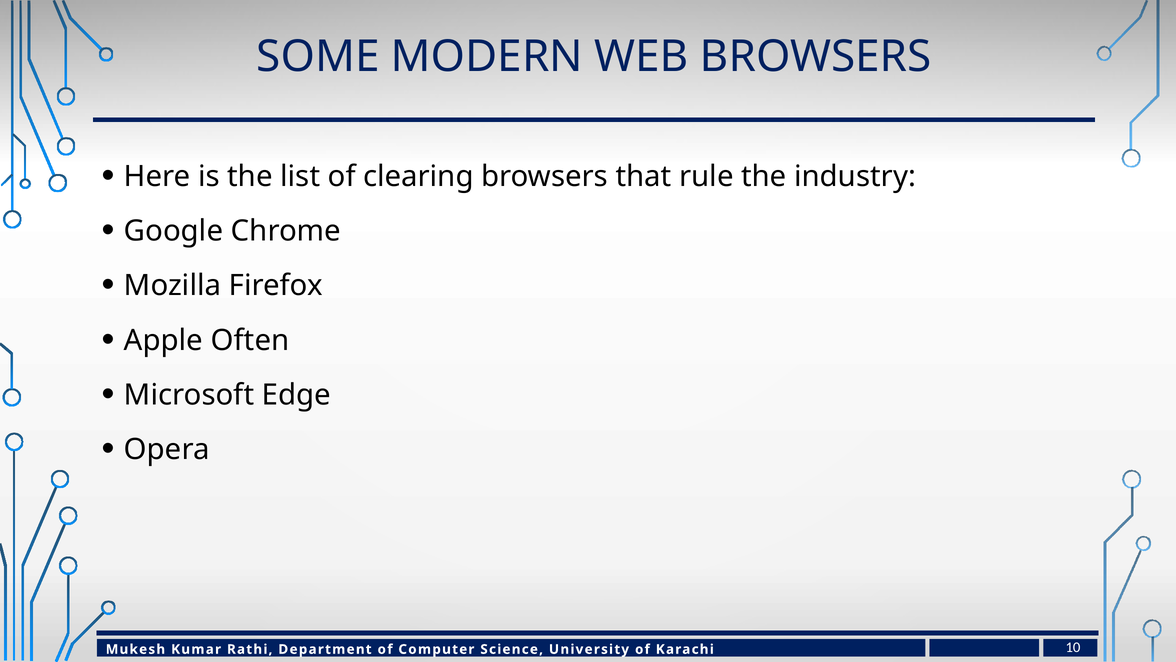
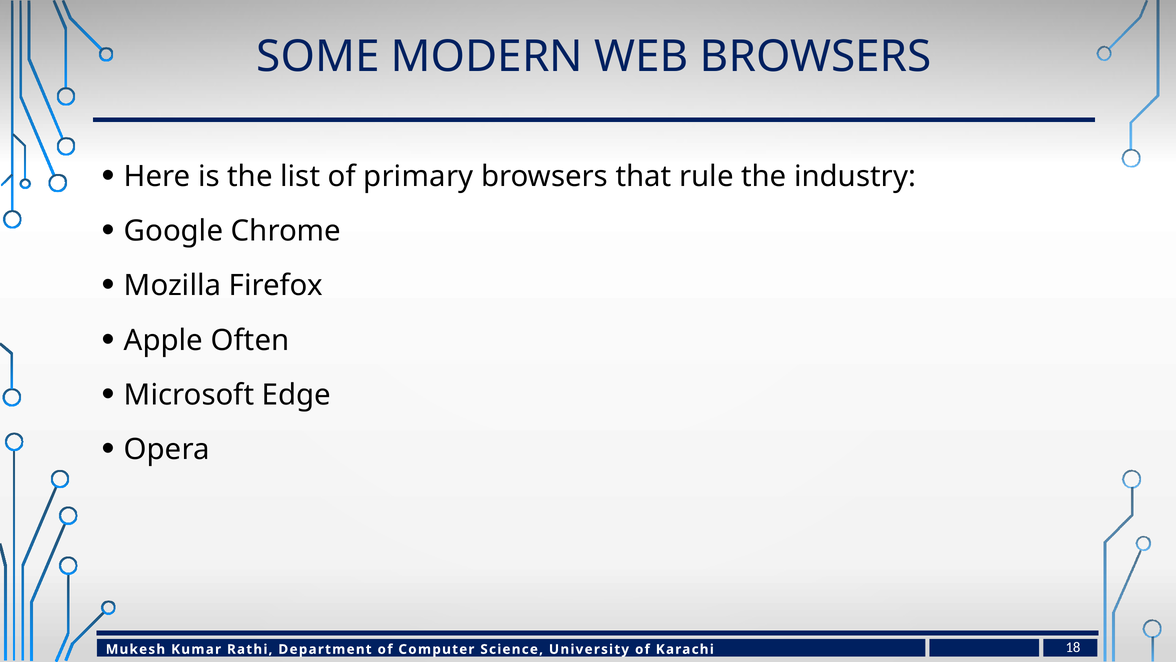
clearing: clearing -> primary
10: 10 -> 18
